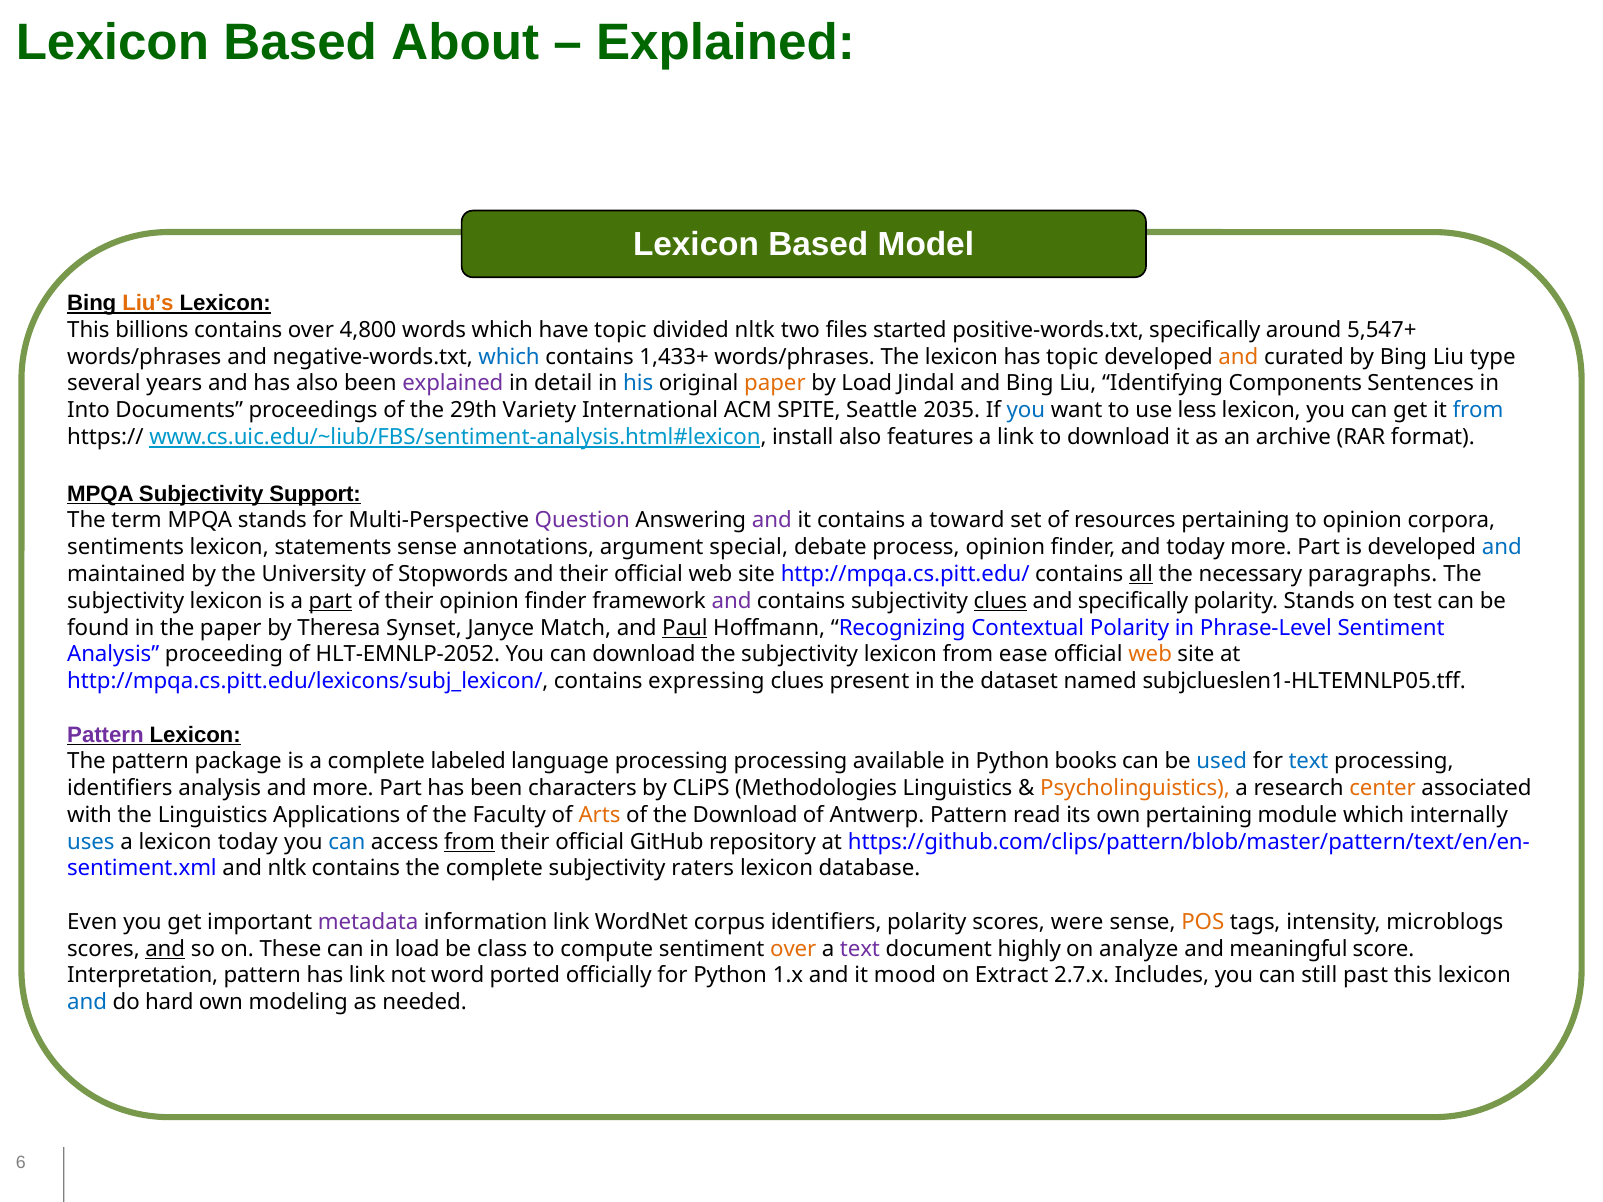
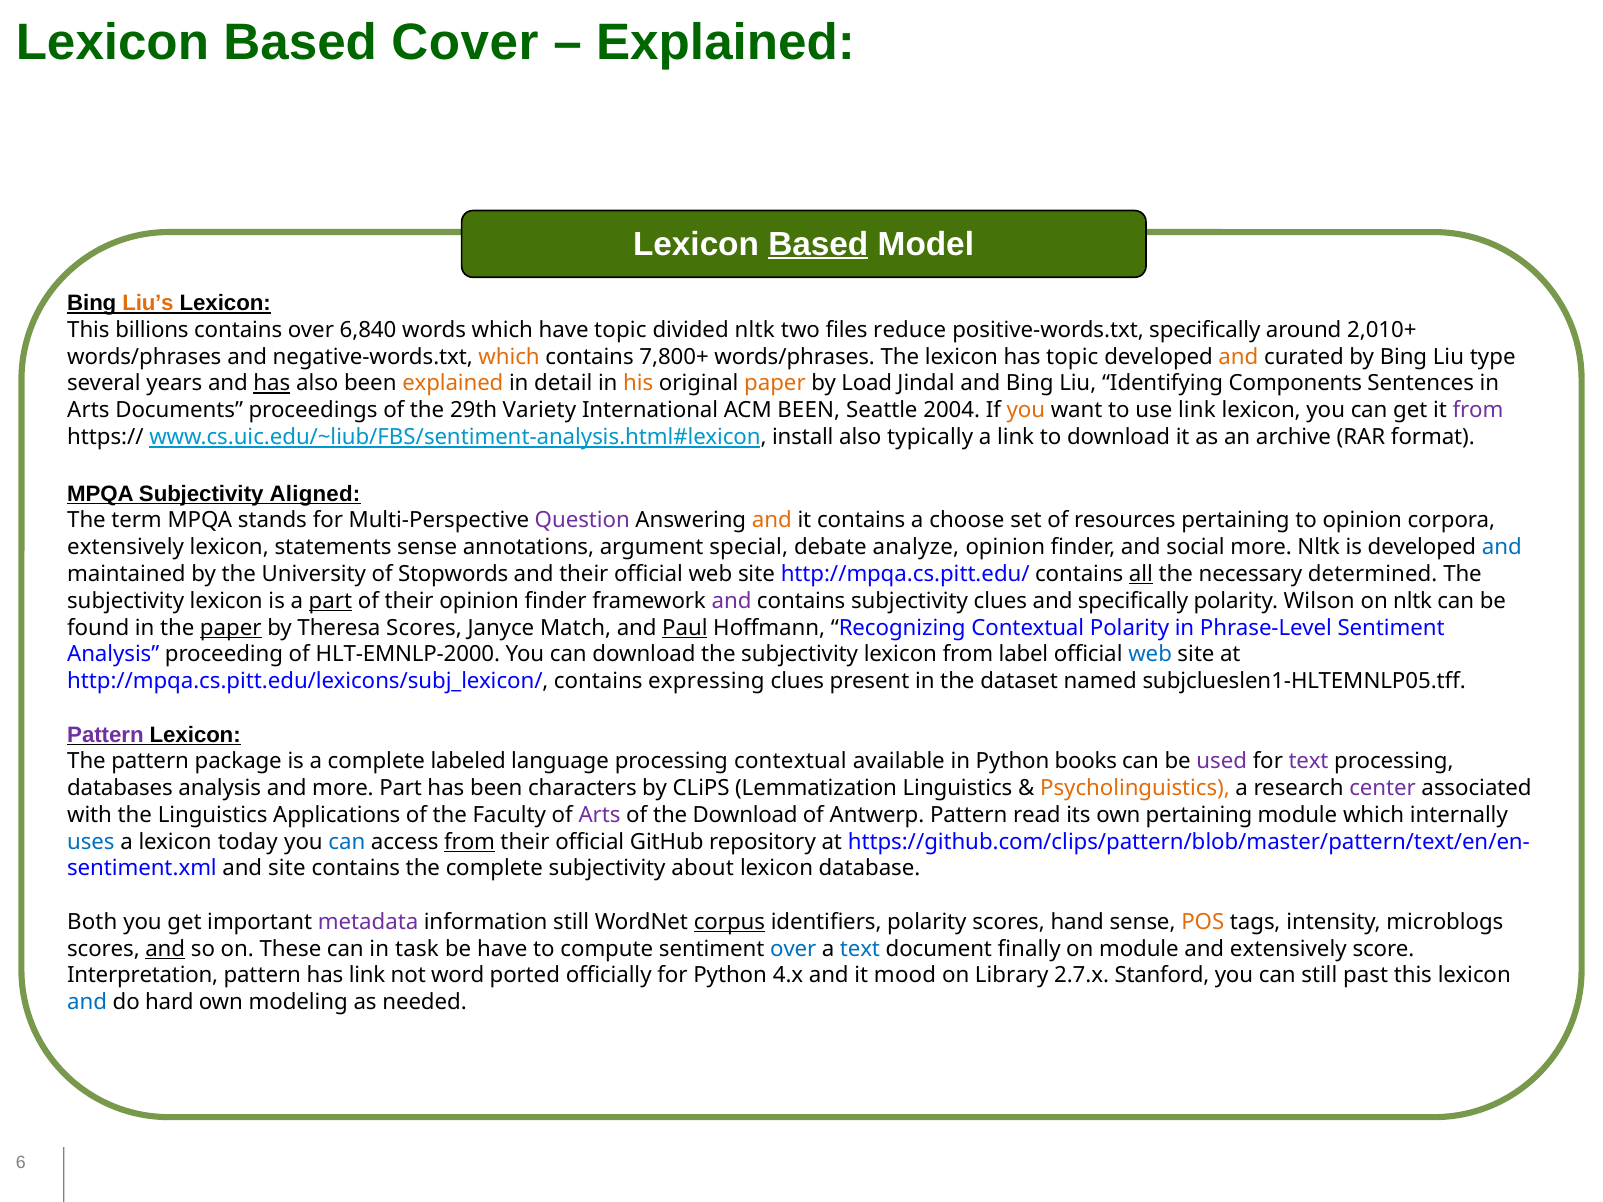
About: About -> Cover
Based at (818, 244) underline: none -> present
4,800: 4,800 -> 6,840
started: started -> reduce
5,547+: 5,547+ -> 2,010+
which at (509, 357) colour: blue -> orange
1,433+: 1,433+ -> 7,800+
has at (272, 384) underline: none -> present
explained at (453, 384) colour: purple -> orange
his colour: blue -> orange
Into at (89, 410): Into -> Arts
ACM SPITE: SPITE -> BEEN
2035: 2035 -> 2004
you at (1026, 410) colour: blue -> orange
use less: less -> link
from at (1478, 410) colour: blue -> purple
features: features -> typically
Support: Support -> Aligned
and at (772, 521) colour: purple -> orange
toward: toward -> choose
sentiments at (126, 548): sentiments -> extensively
process: process -> analyze
and today: today -> social
Part at (1319, 548): Part -> Nltk
paragraphs: paragraphs -> determined
clues at (1000, 601) underline: present -> none
polarity Stands: Stands -> Wilson
on test: test -> nltk
paper at (231, 628) underline: none -> present
Theresa Synset: Synset -> Scores
HLT-EMNLP-2052: HLT-EMNLP-2052 -> HLT-EMNLP-2000
ease: ease -> label
web at (1150, 655) colour: orange -> blue
processing processing: processing -> contextual
used colour: blue -> purple
text at (1309, 762) colour: blue -> purple
identifiers at (120, 788): identifiers -> databases
Methodologies: Methodologies -> Lemmatization
center colour: orange -> purple
Arts at (600, 815) colour: orange -> purple
and nltk: nltk -> site
raters: raters -> about
Even: Even -> Both
information link: link -> still
corpus underline: none -> present
were: were -> hand
in load: load -> task
be class: class -> have
over at (793, 949) colour: orange -> blue
text at (860, 949) colour: purple -> blue
highly: highly -> finally
on analyze: analyze -> module
and meaningful: meaningful -> extensively
1.x: 1.x -> 4.x
Extract: Extract -> Library
Includes: Includes -> Stanford
